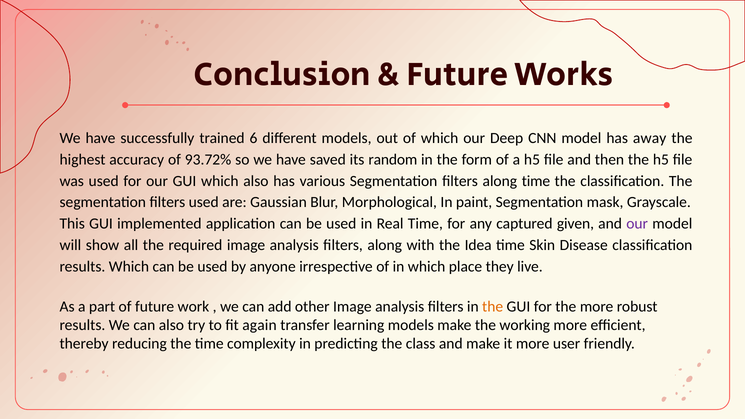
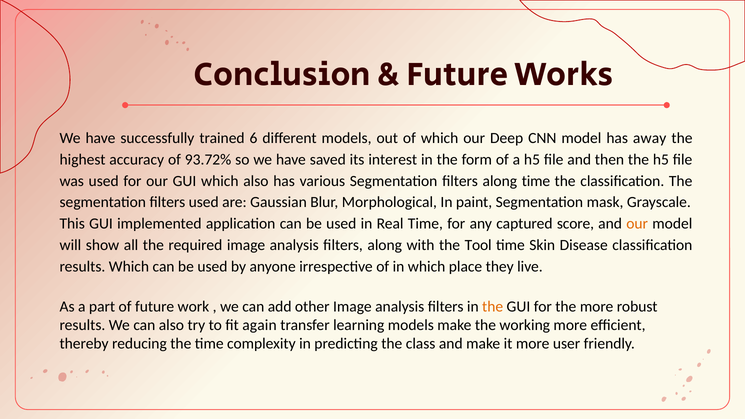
random: random -> interest
given: given -> score
our at (637, 224) colour: purple -> orange
Idea: Idea -> Tool
